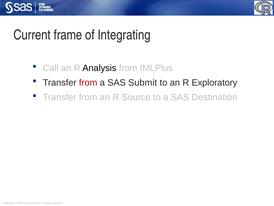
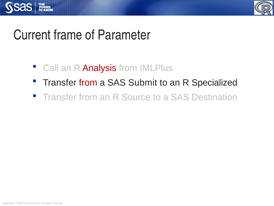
Integrating: Integrating -> Parameter
Analysis colour: black -> red
Exploratory: Exploratory -> Specialized
